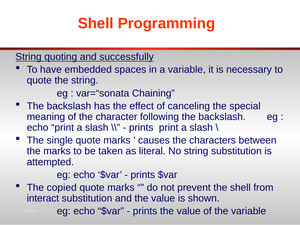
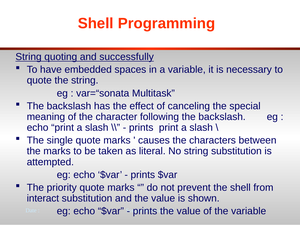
Chaining: Chaining -> Multitask
copied: copied -> priority
